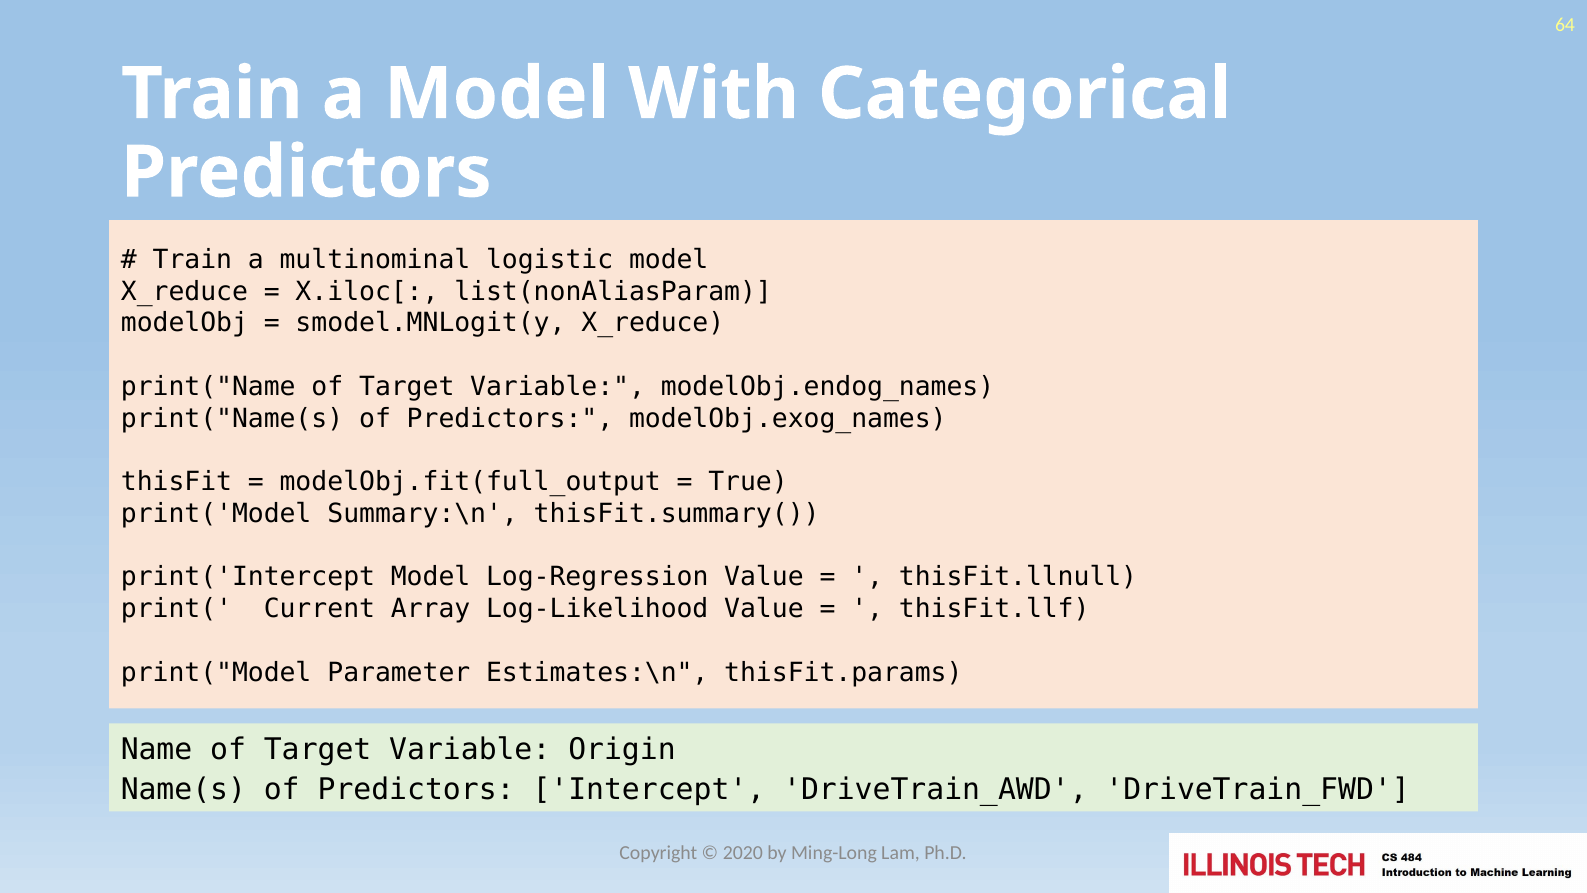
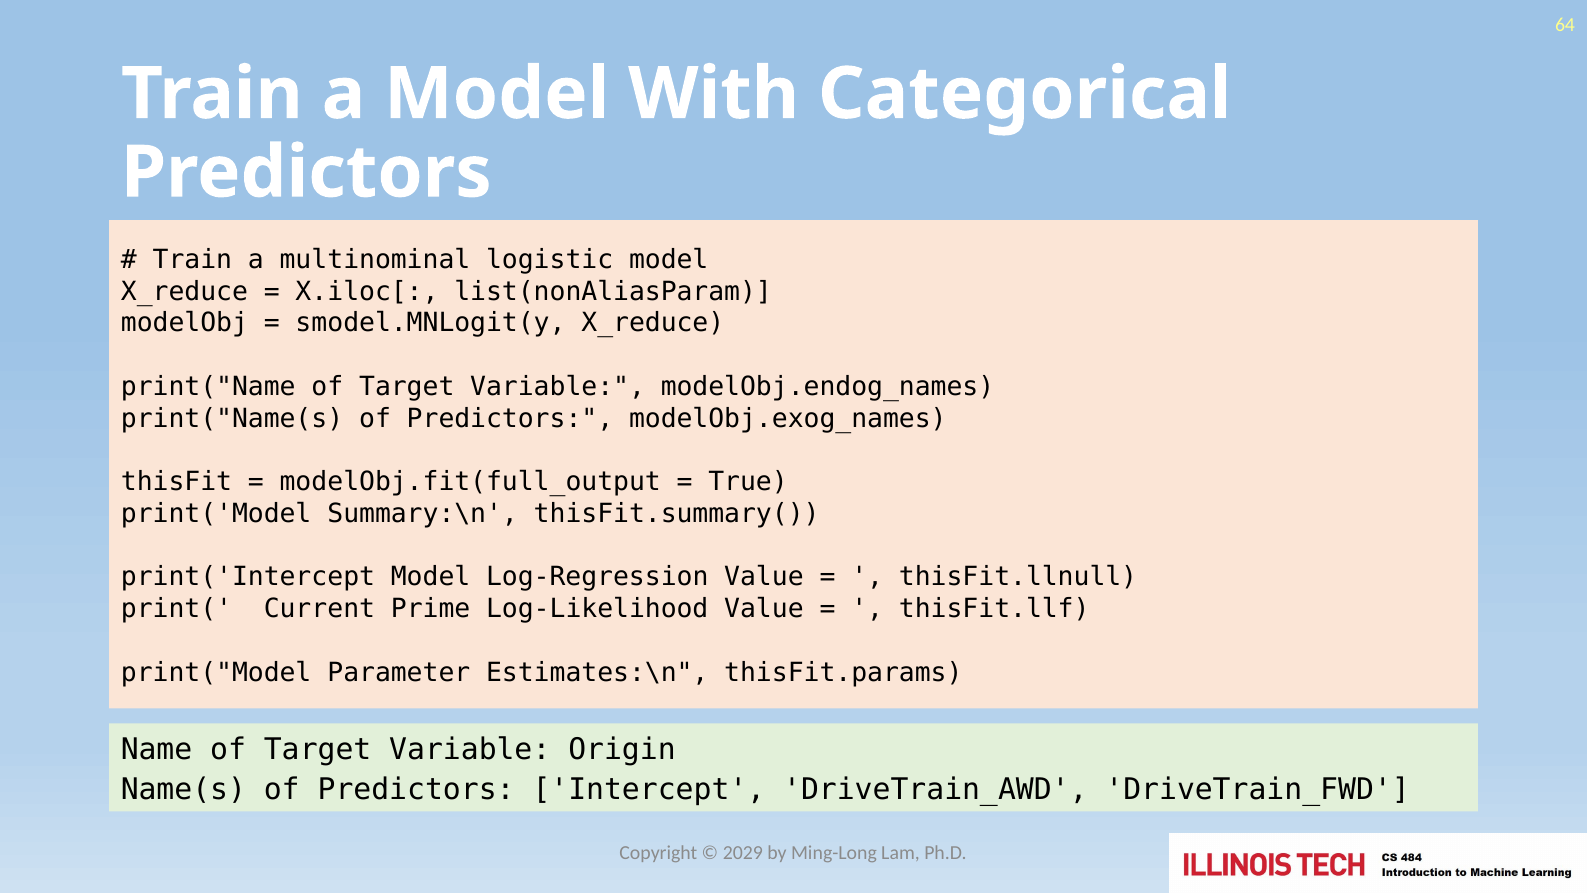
Array: Array -> Prime
2020: 2020 -> 2029
